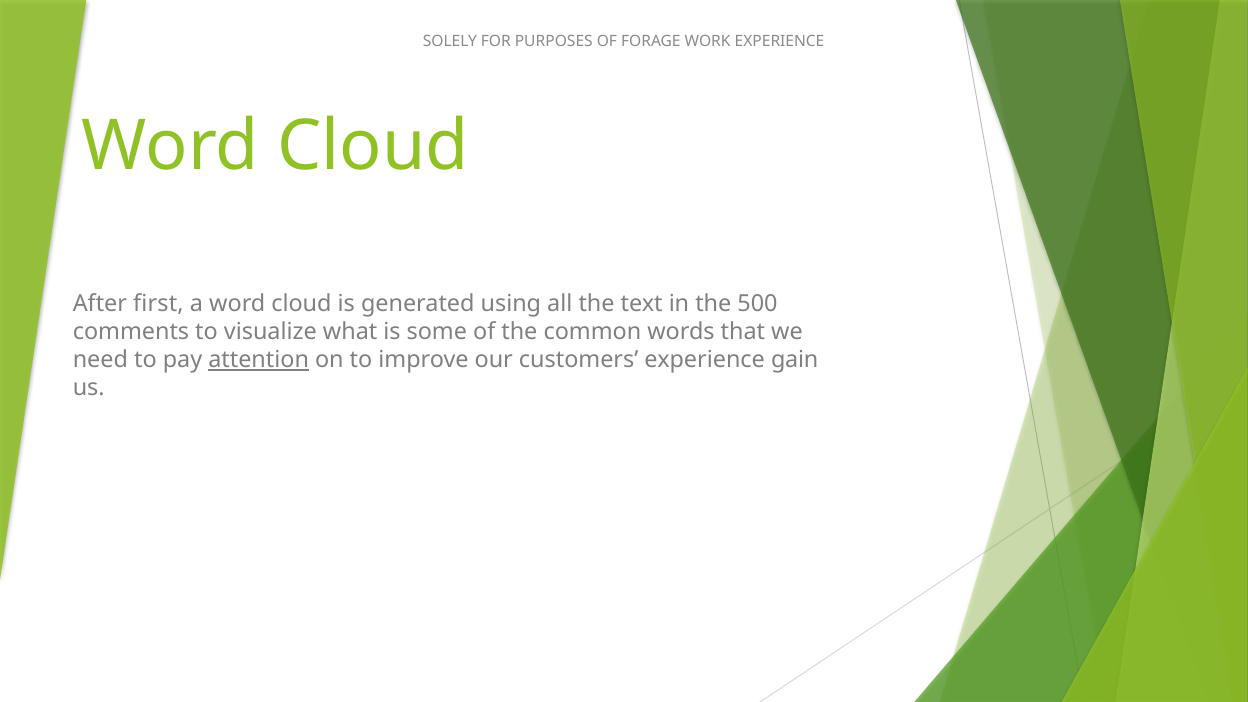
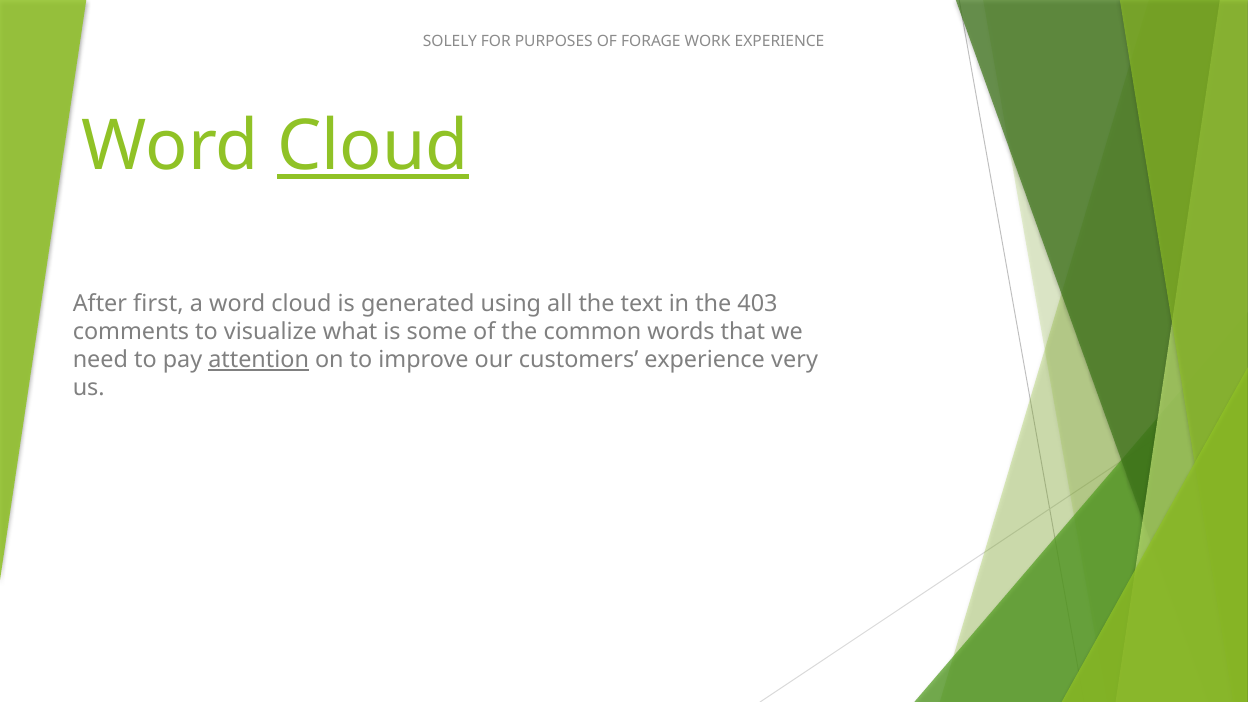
Cloud at (373, 146) underline: none -> present
500: 500 -> 403
gain: gain -> very
